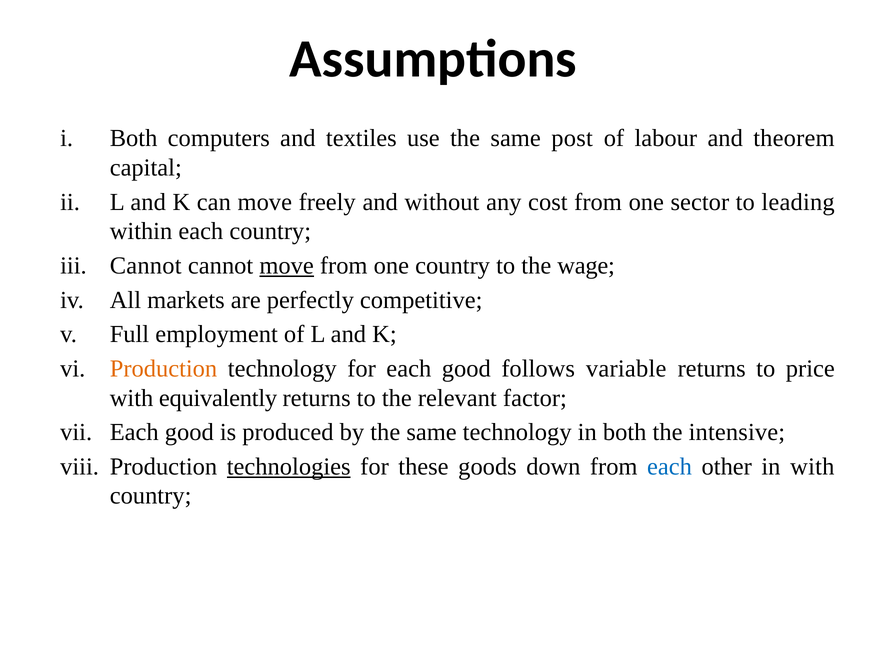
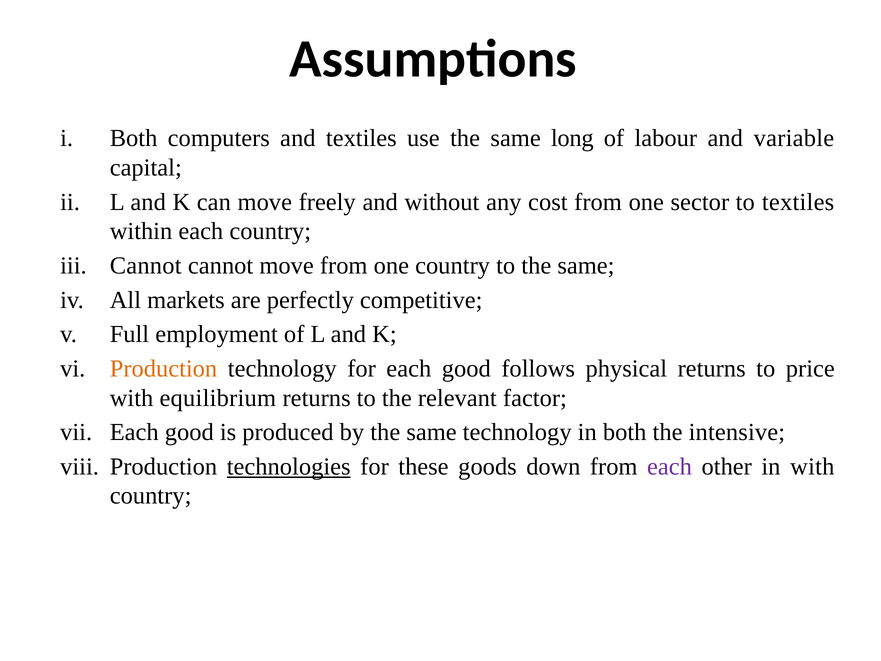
post: post -> long
theorem: theorem -> variable
to leading: leading -> textiles
move at (287, 266) underline: present -> none
to the wage: wage -> same
variable: variable -> physical
equivalently: equivalently -> equilibrium
each at (670, 466) colour: blue -> purple
